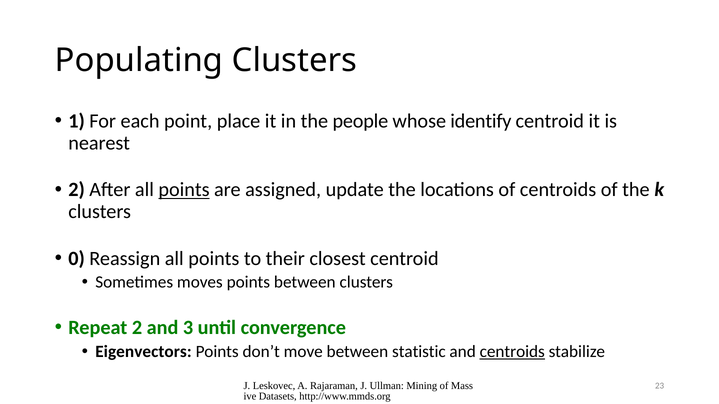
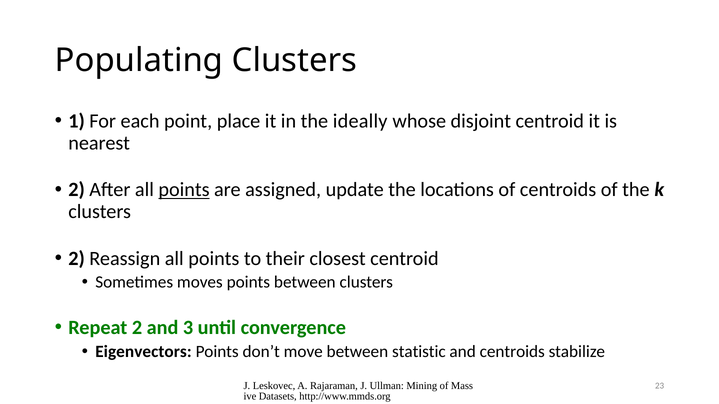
people: people -> ideally
identify: identify -> disjoint
0 at (77, 259): 0 -> 2
centroids at (512, 352) underline: present -> none
